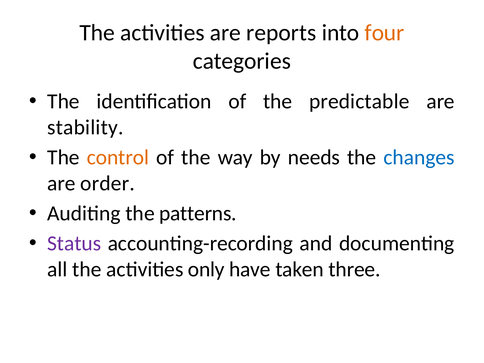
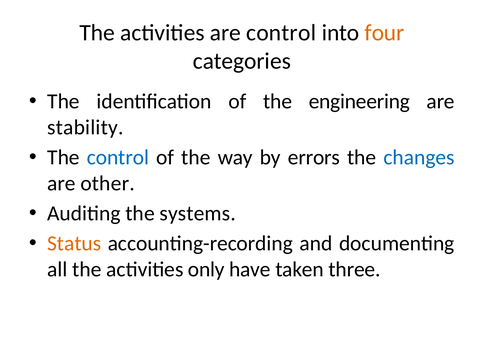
are reports: reports -> control
predictable: predictable -> engineering
control at (118, 157) colour: orange -> blue
needs: needs -> errors
order: order -> other
patterns: patterns -> systems
Status colour: purple -> orange
